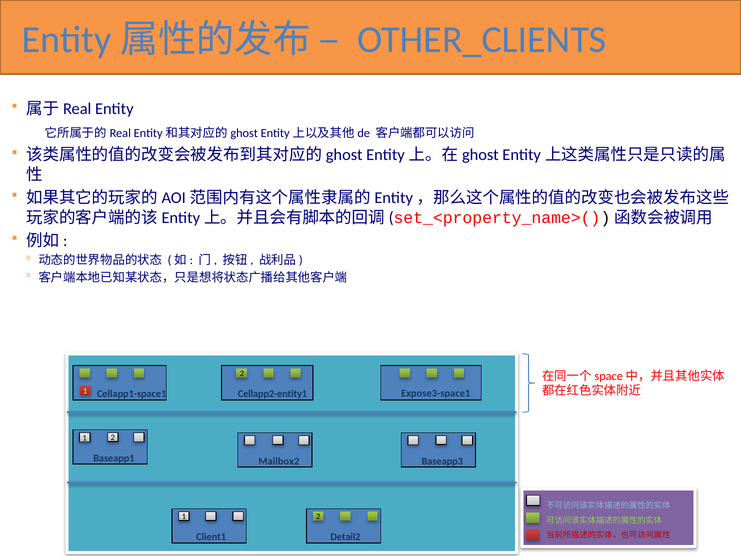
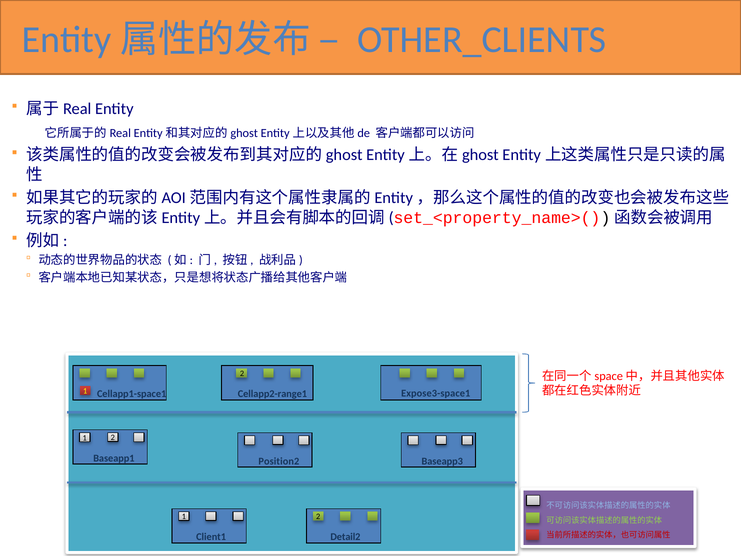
Cellapp2-entity1: Cellapp2-entity1 -> Cellapp2-range1
Mailbox2: Mailbox2 -> Position2
